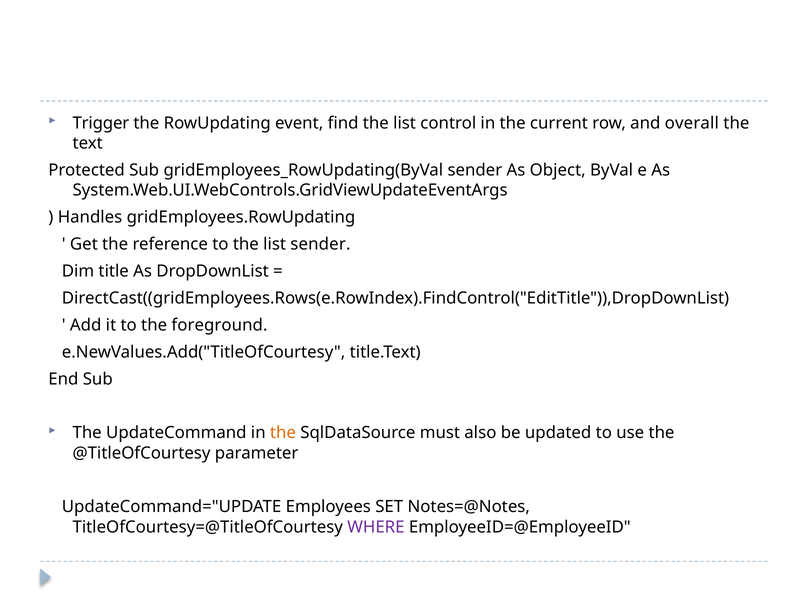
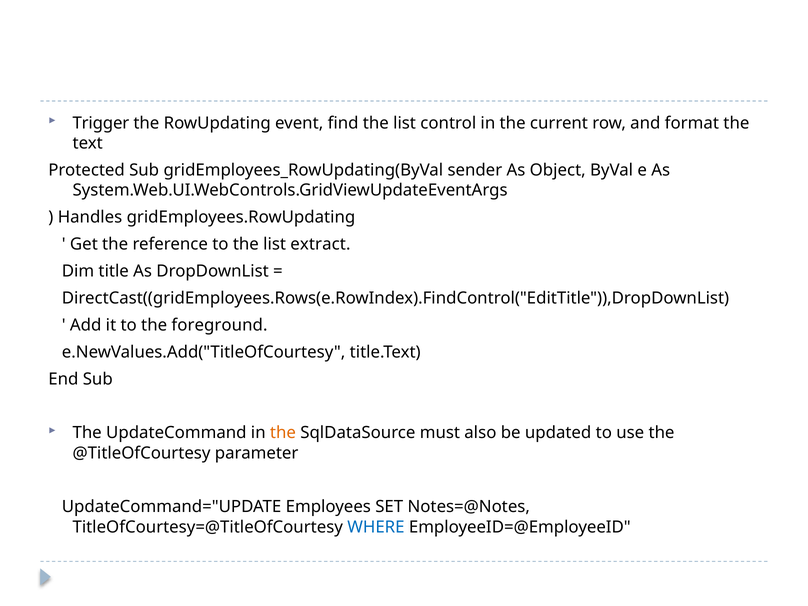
overall: overall -> format
list sender: sender -> extract
WHERE colour: purple -> blue
